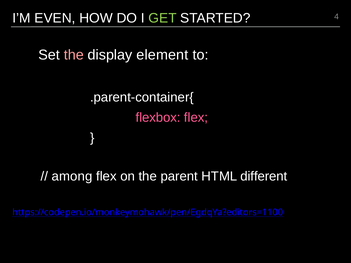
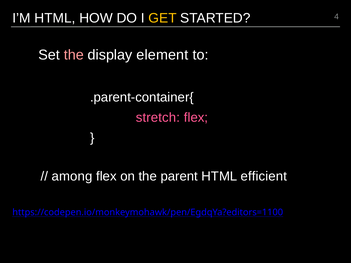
I’M EVEN: EVEN -> HTML
GET colour: light green -> yellow
flexbox: flexbox -> stretch
different: different -> efficient
